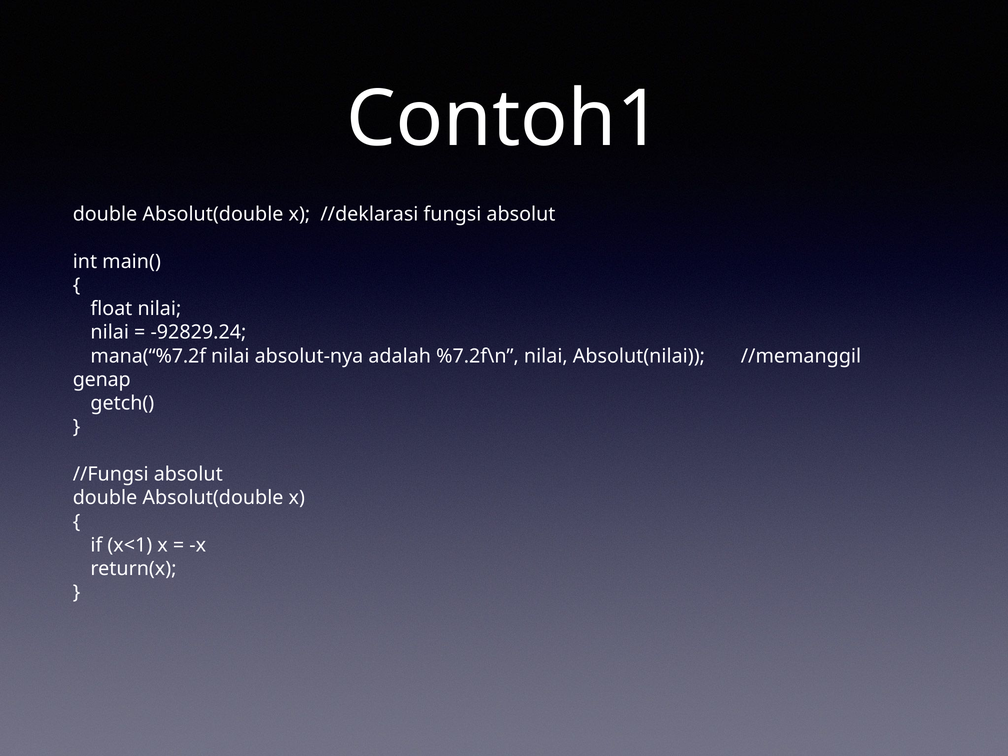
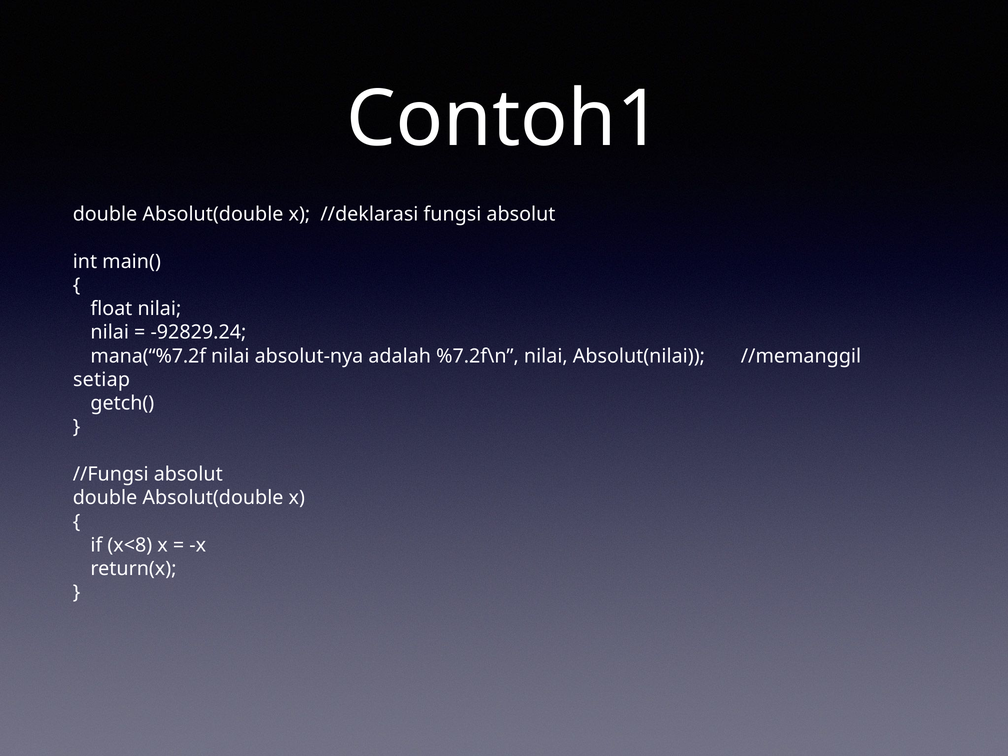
genap: genap -> setiap
x<1: x<1 -> x<8
